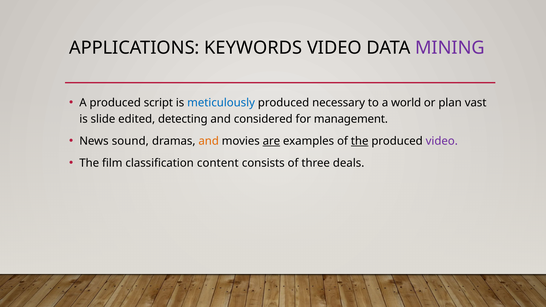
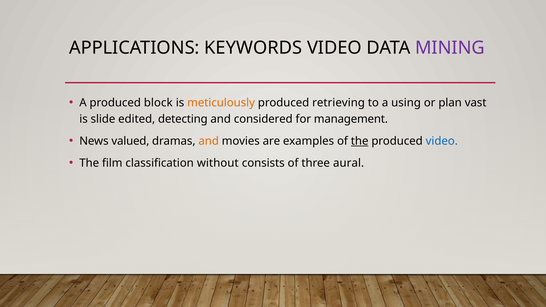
script: script -> block
meticulously colour: blue -> orange
necessary: necessary -> retrieving
world: world -> using
sound: sound -> valued
are underline: present -> none
video at (442, 141) colour: purple -> blue
content: content -> without
deals: deals -> aural
